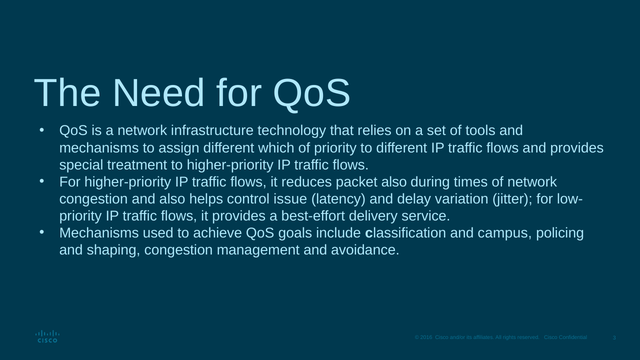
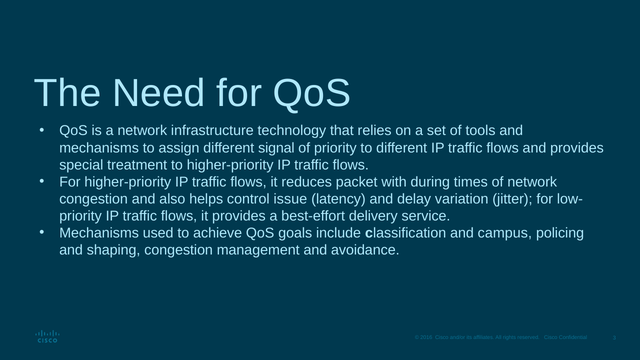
which: which -> signal
packet also: also -> with
